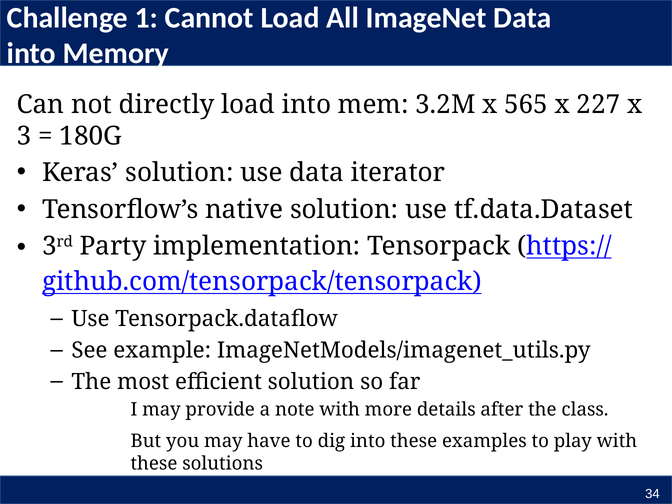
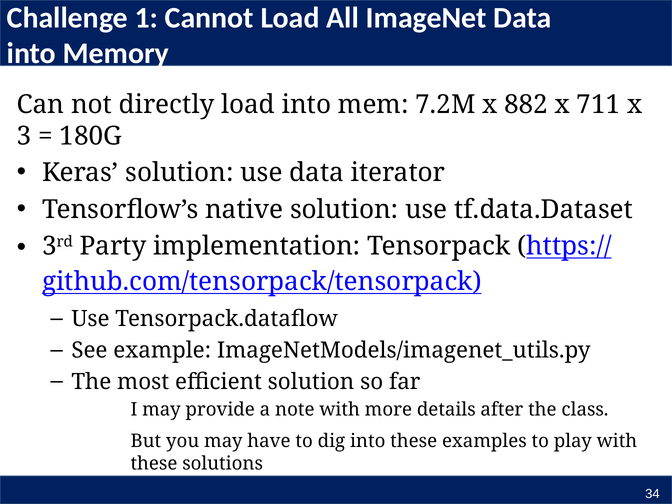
3.2M: 3.2M -> 7.2M
565: 565 -> 882
227: 227 -> 711
